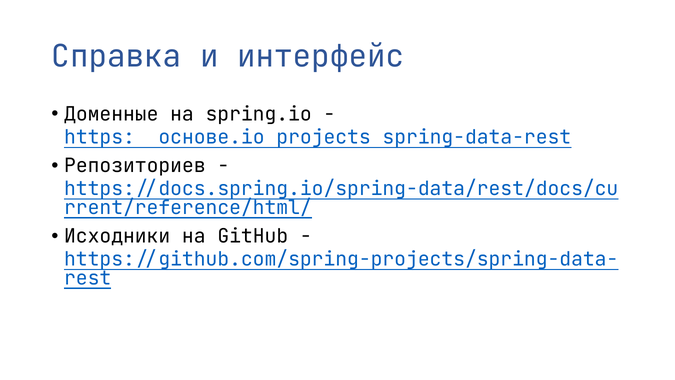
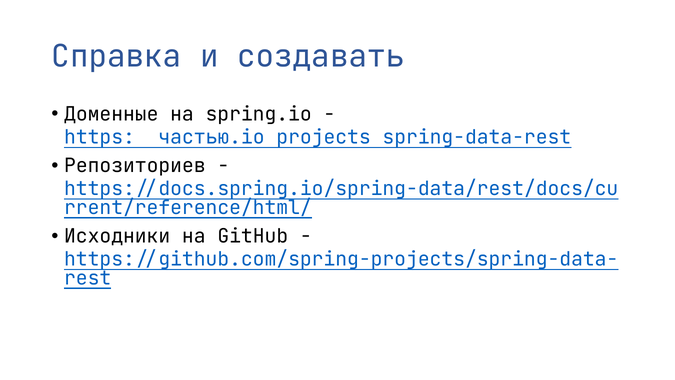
интерфейс: интерфейс -> создавать
https://основе.io/projects/spring-data-rest: https://основе.io/projects/spring-data-rest -> https://частью.io/projects/spring-data-rest
